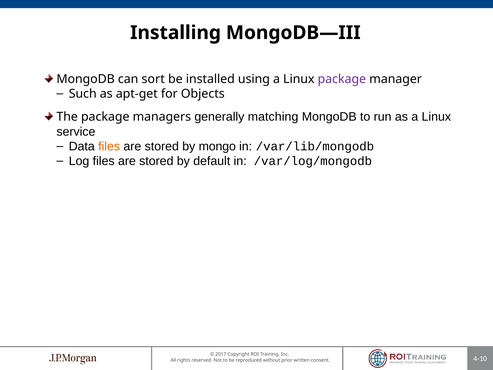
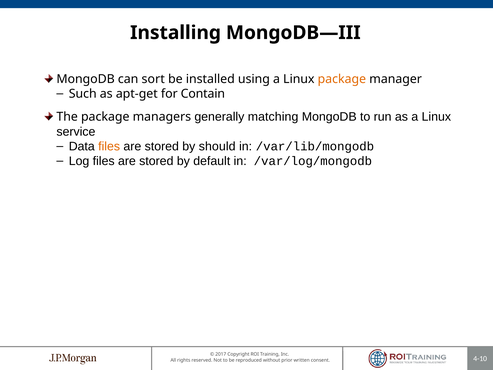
package at (342, 79) colour: purple -> orange
Objects: Objects -> Contain
mongo: mongo -> should
